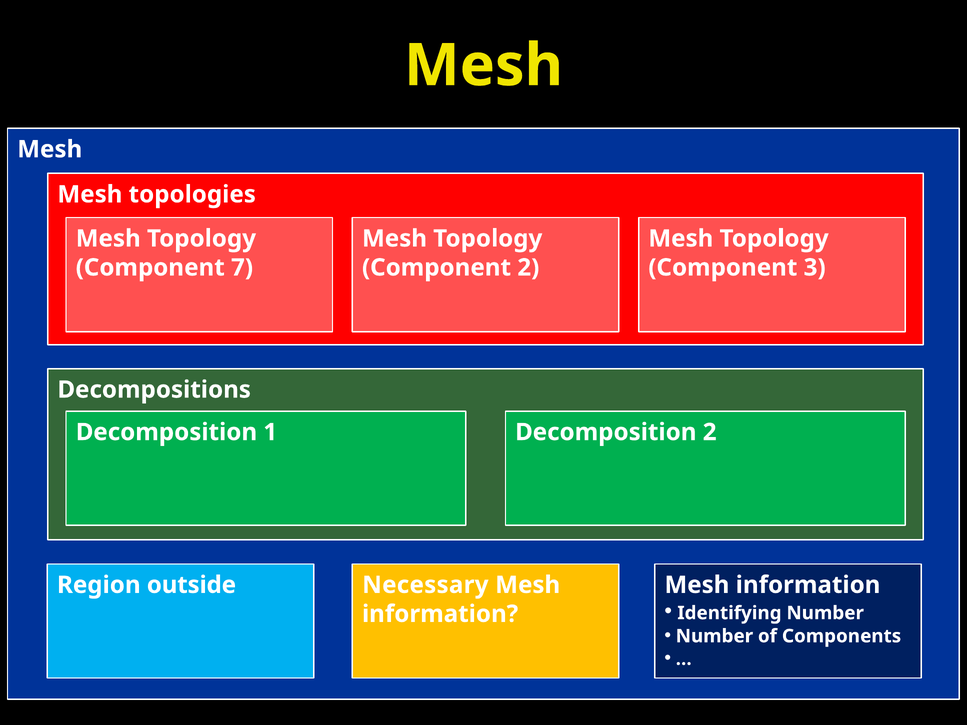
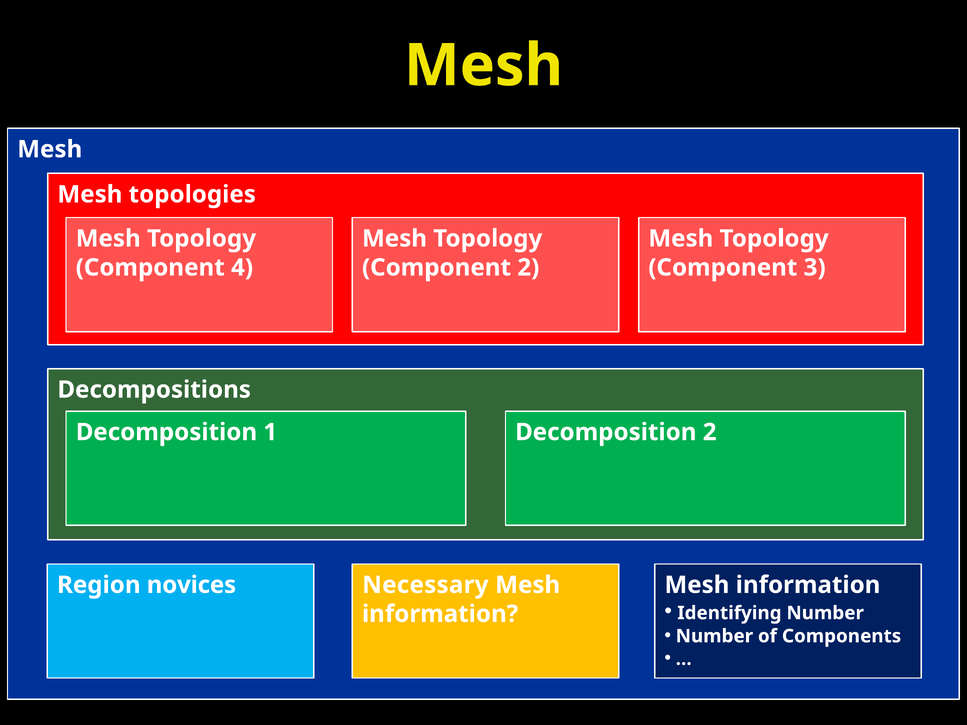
7: 7 -> 4
outside: outside -> novices
